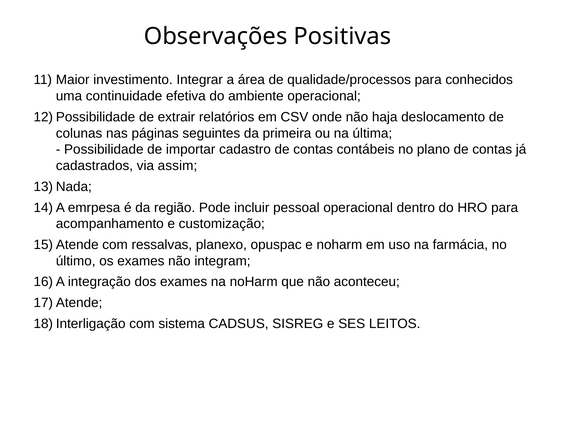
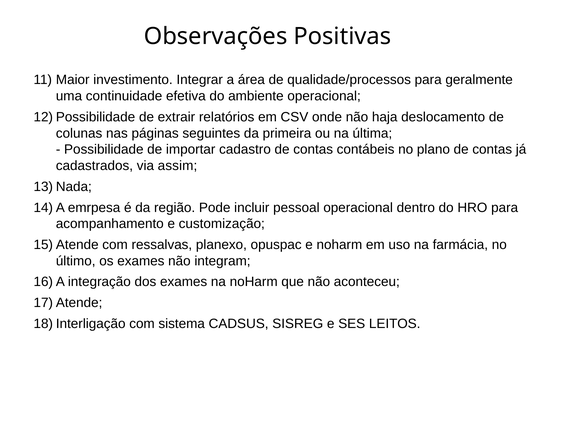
conhecidos: conhecidos -> geralmente
